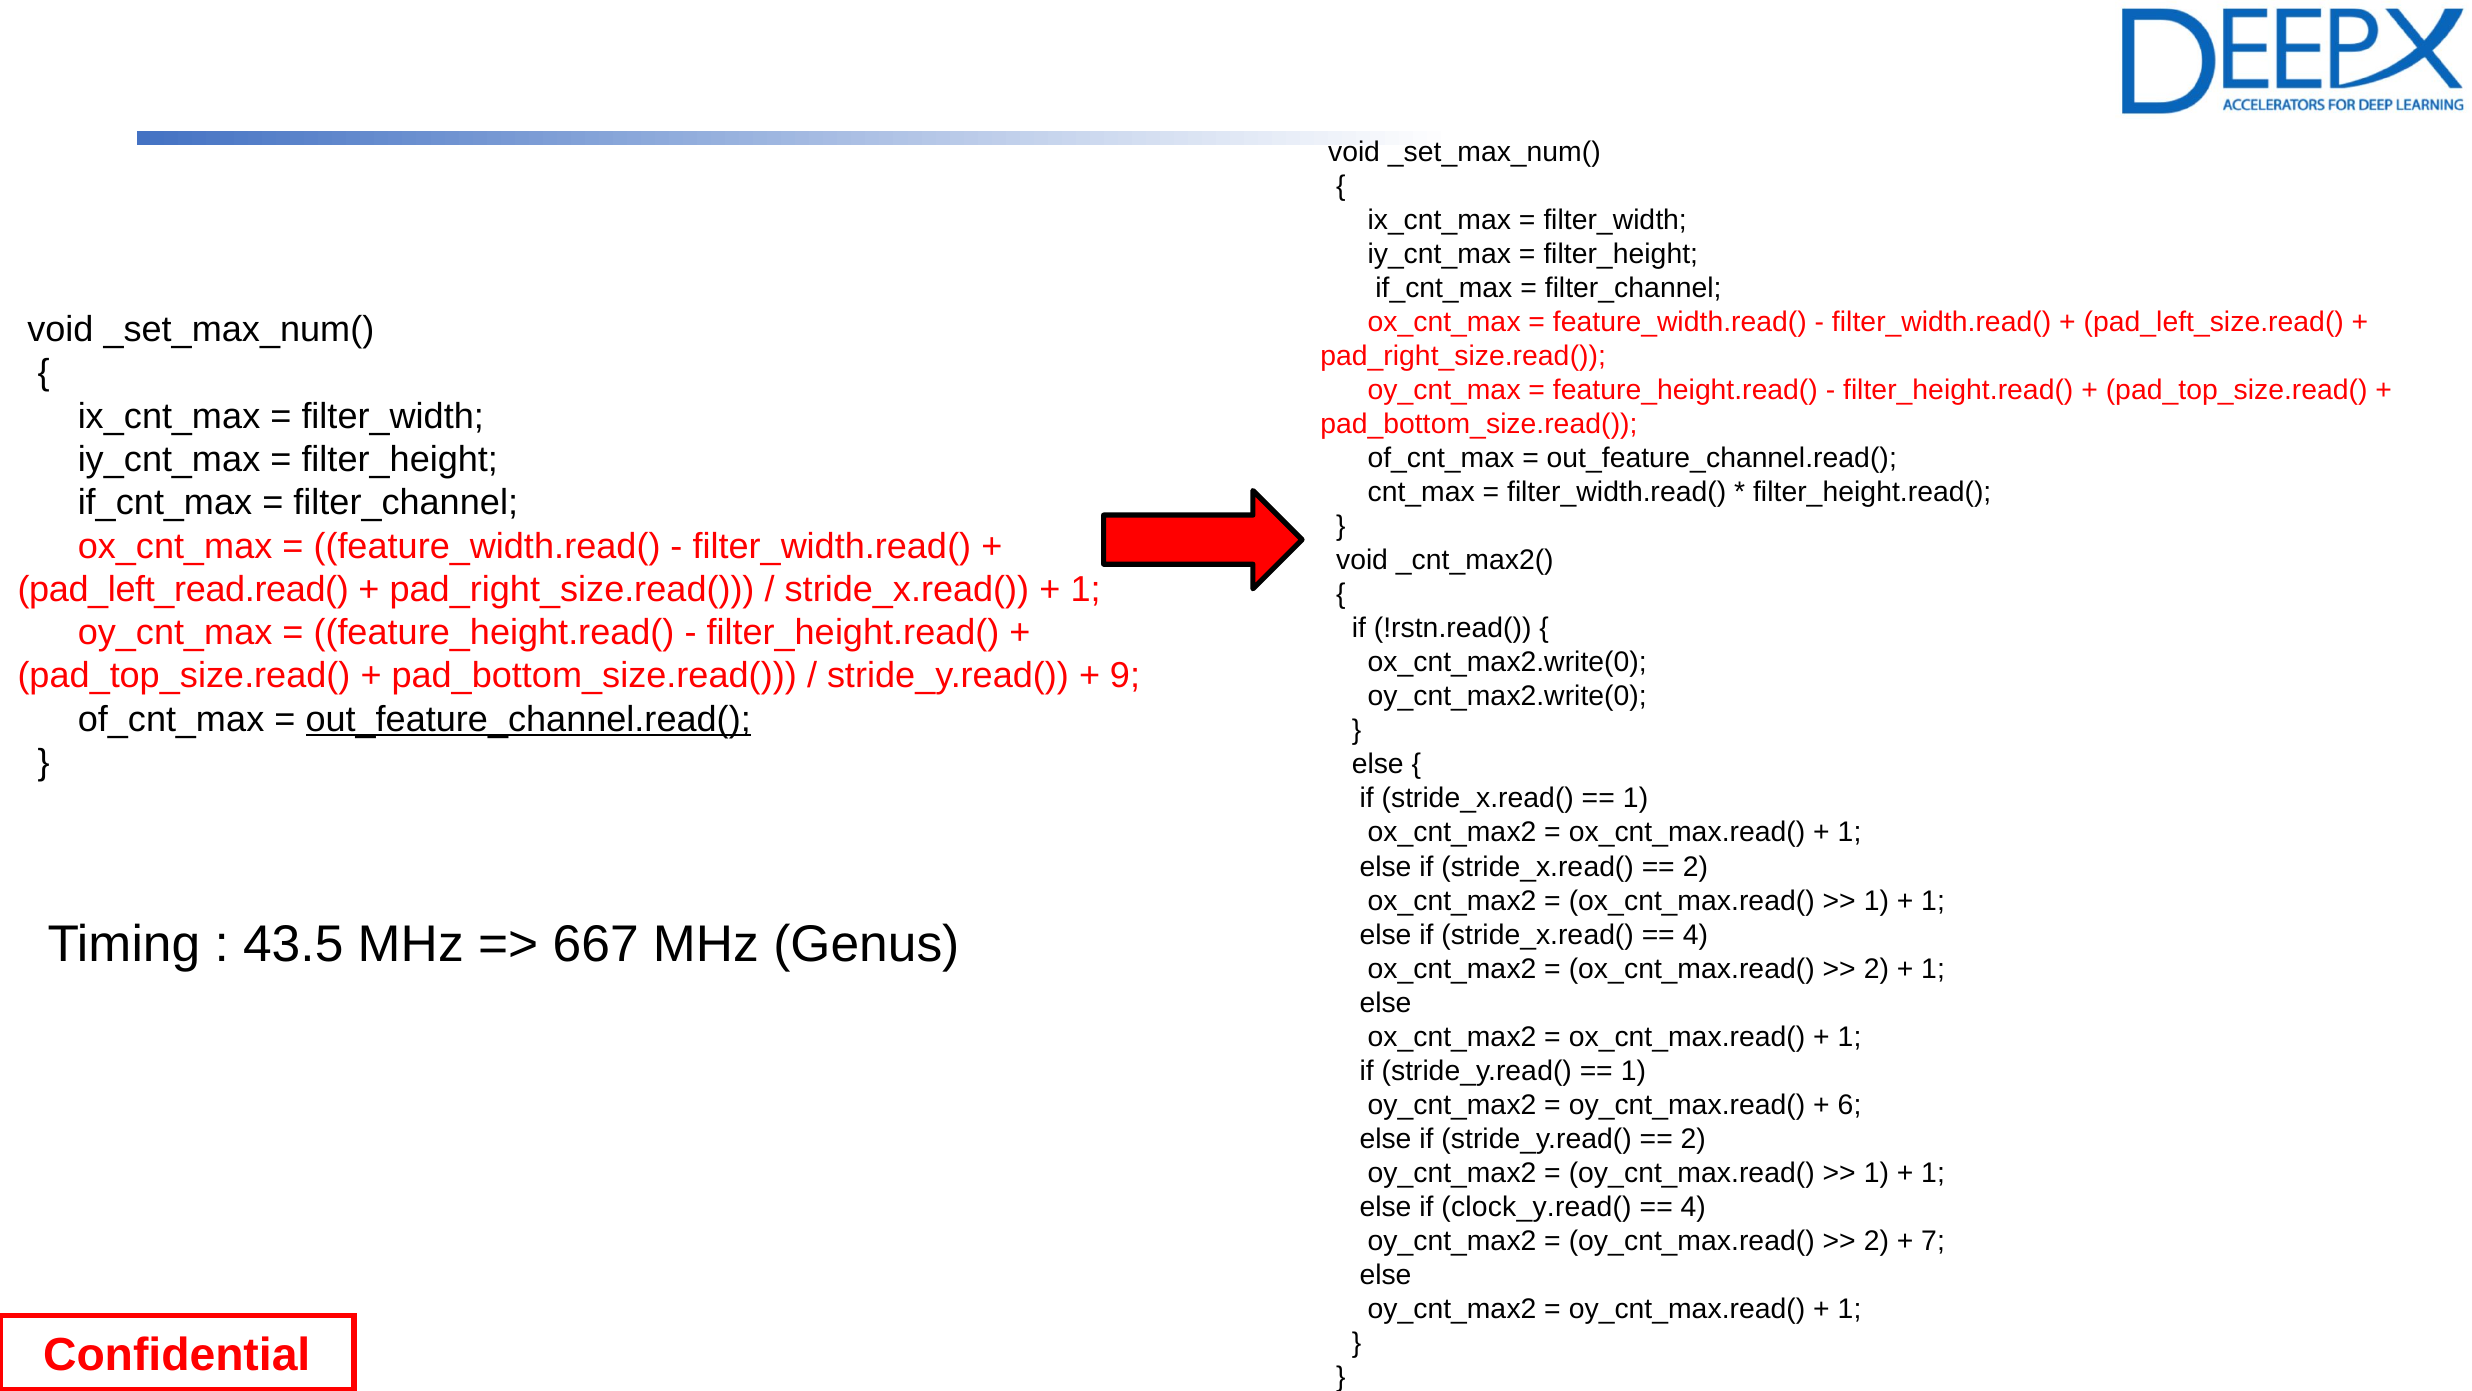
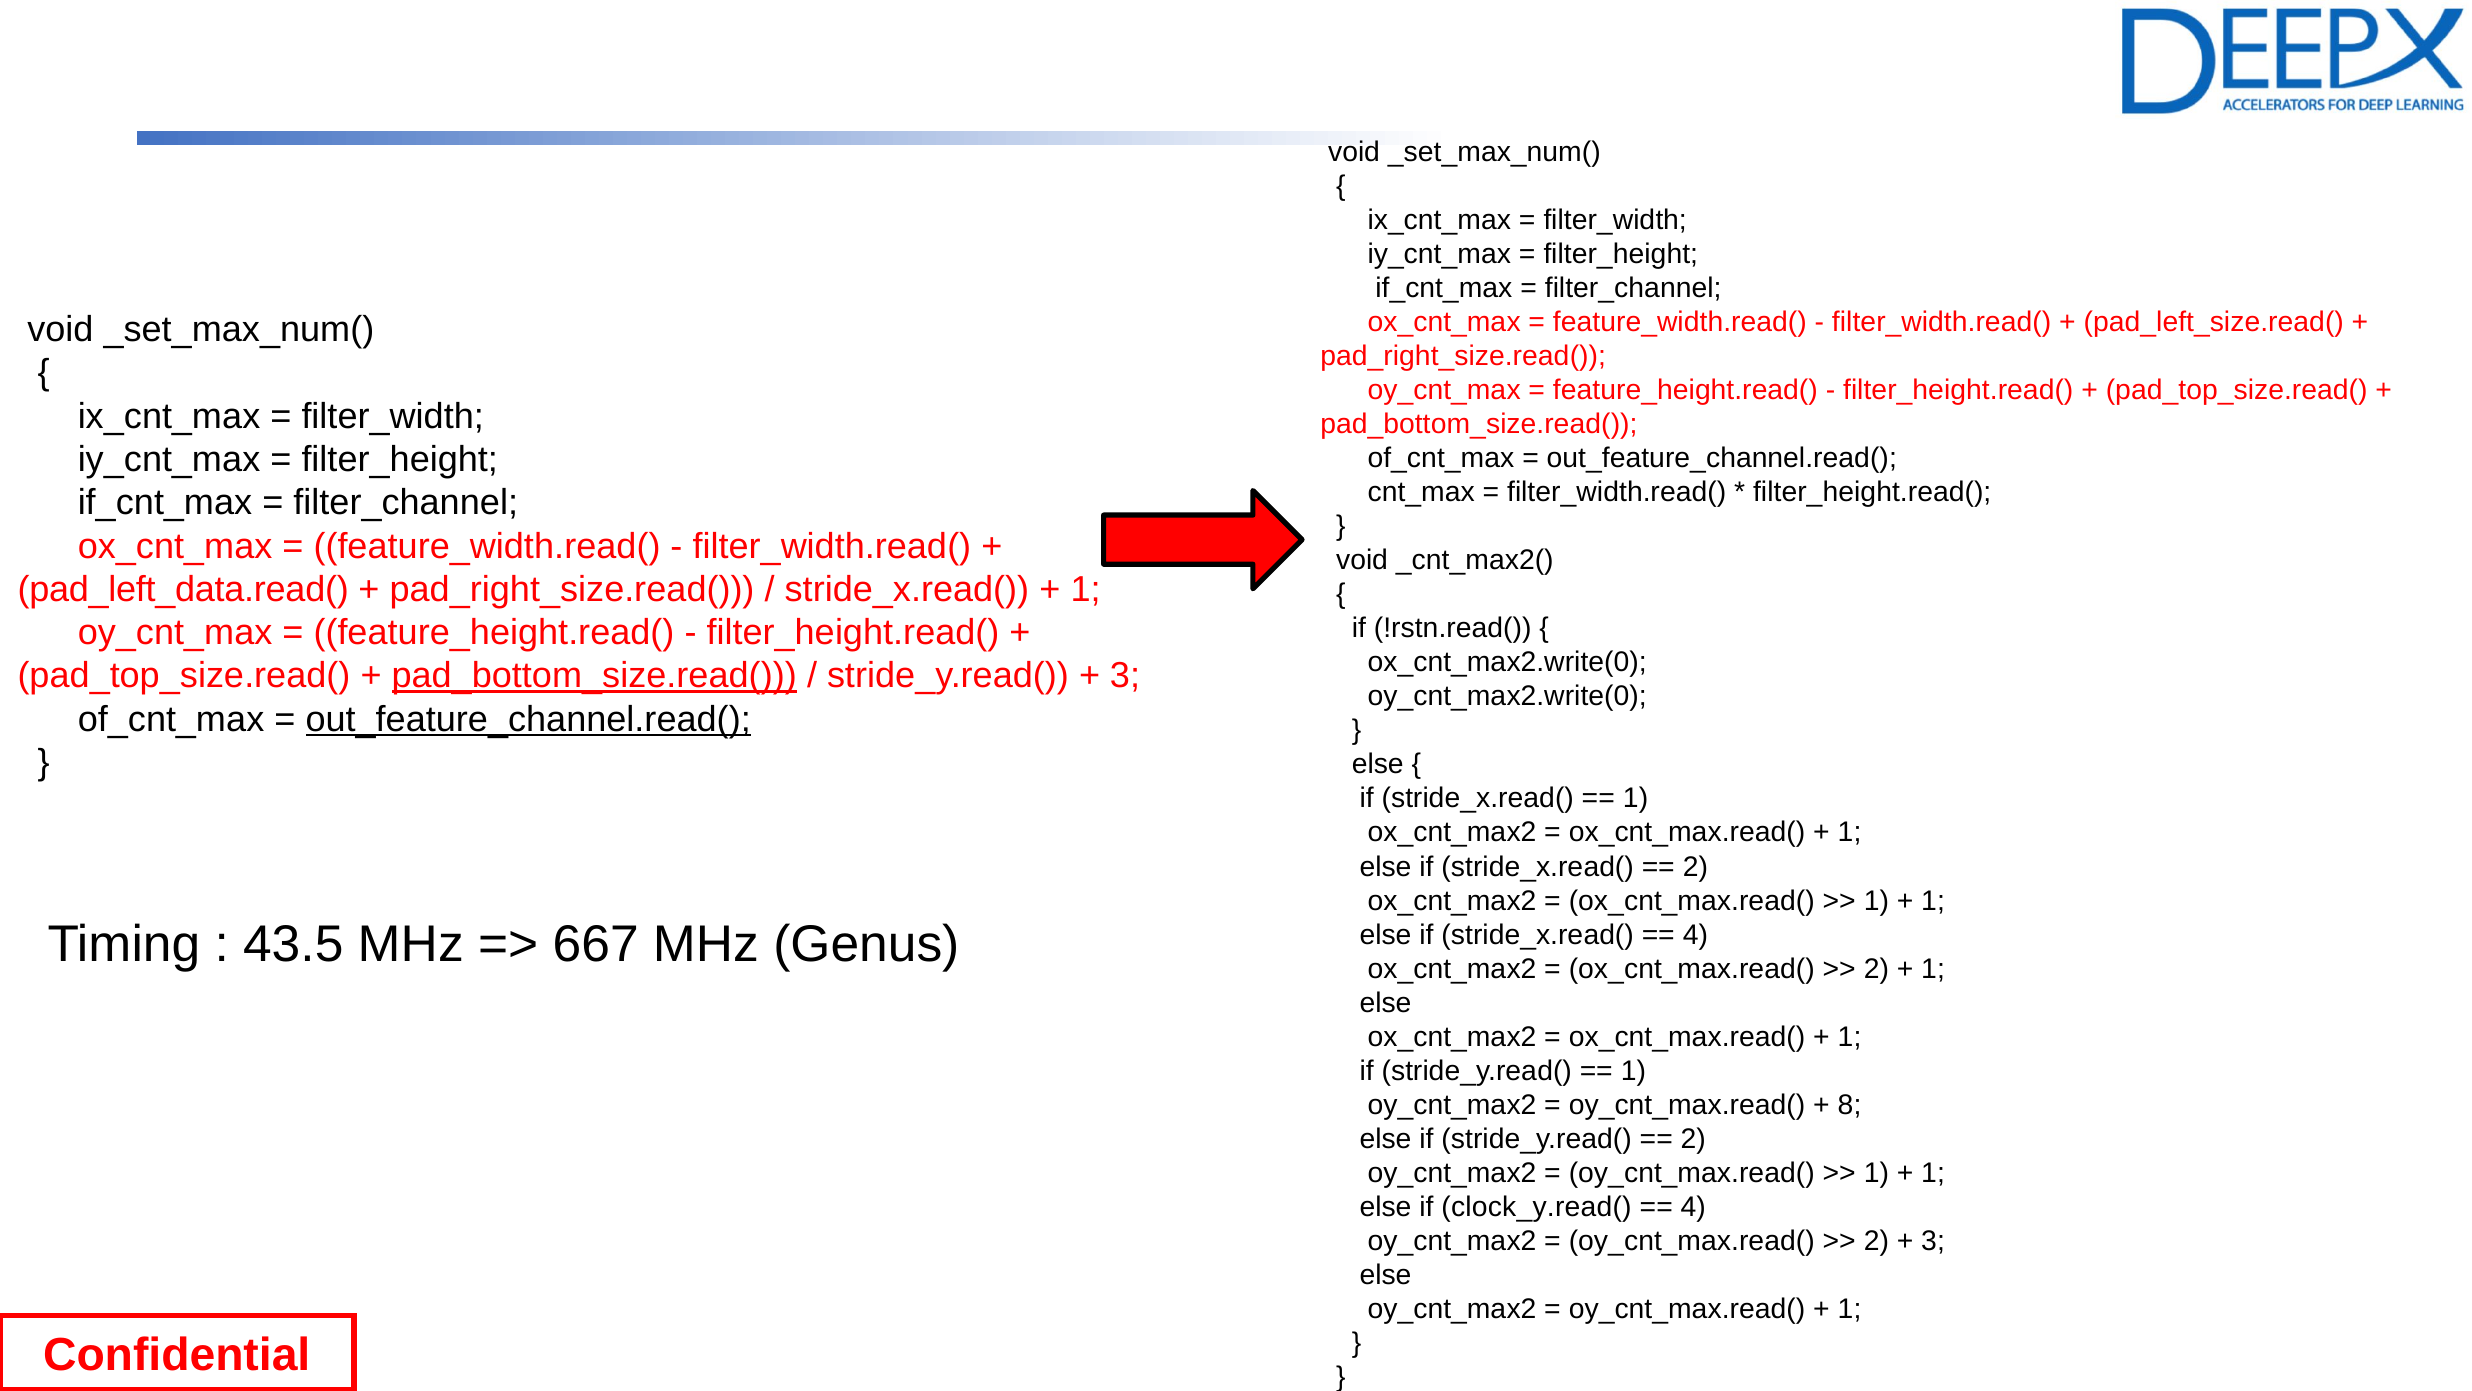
pad_left_read.read(: pad_left_read.read( -> pad_left_data.read(
pad_bottom_size.read( at (594, 676) underline: none -> present
9 at (1125, 676): 9 -> 3
6: 6 -> 8
7 at (1933, 1240): 7 -> 3
